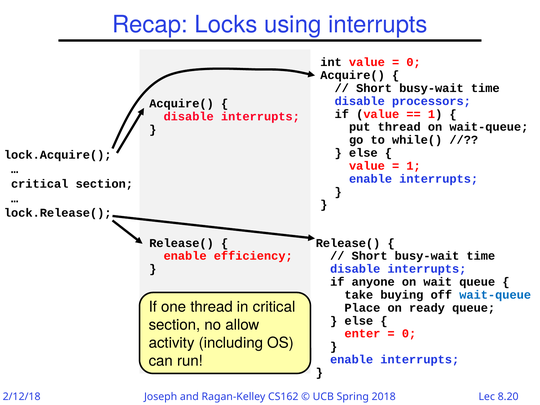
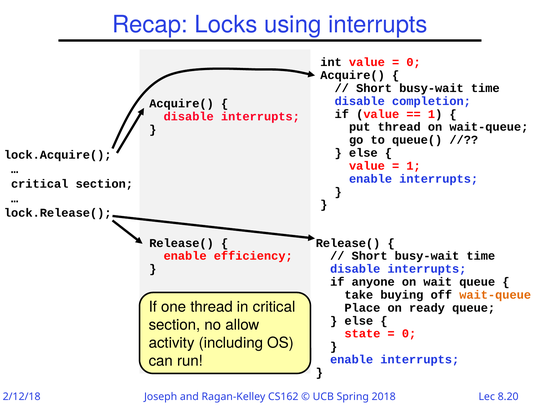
processors: processors -> completion
while(: while( -> queue(
wait-queue at (495, 295) colour: blue -> orange
enter: enter -> state
